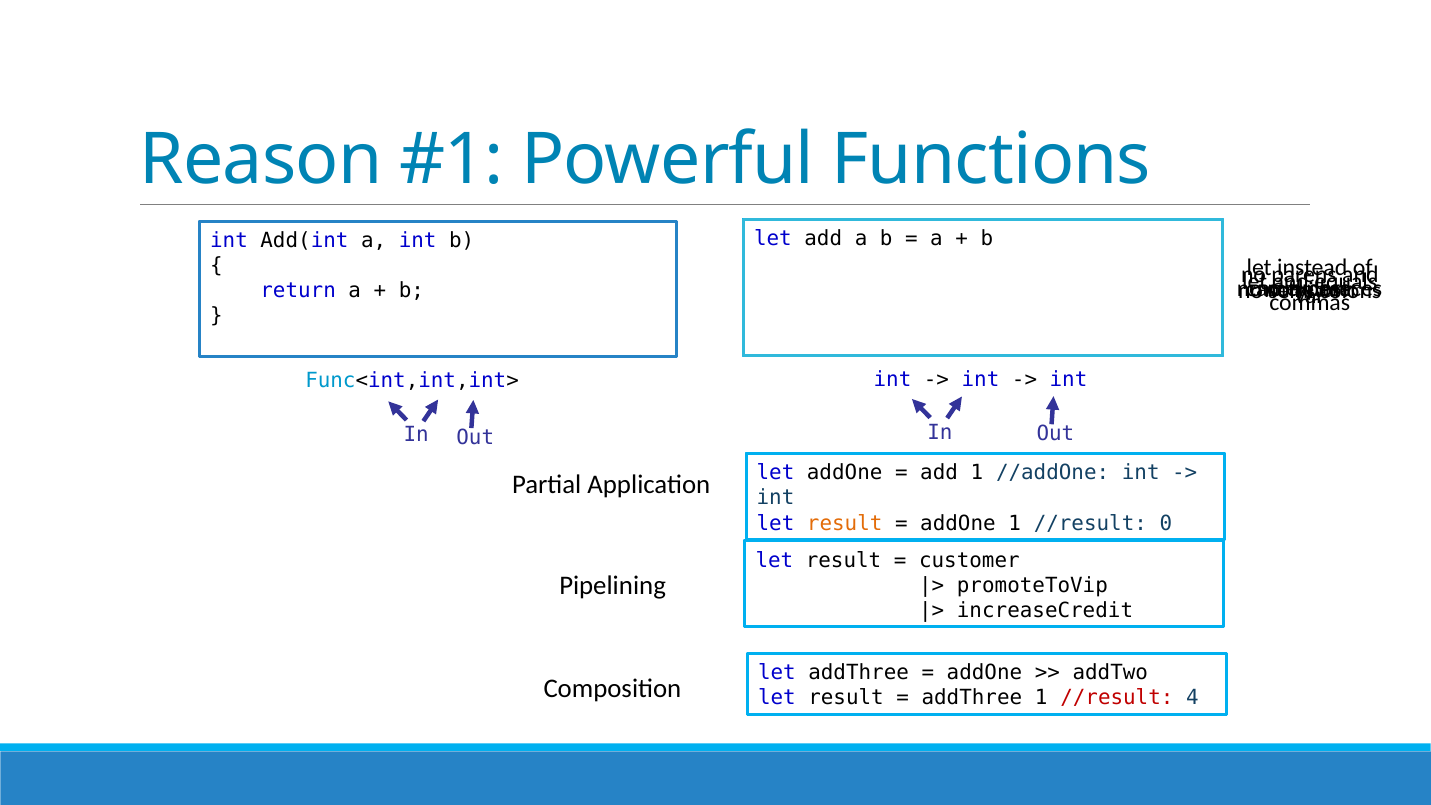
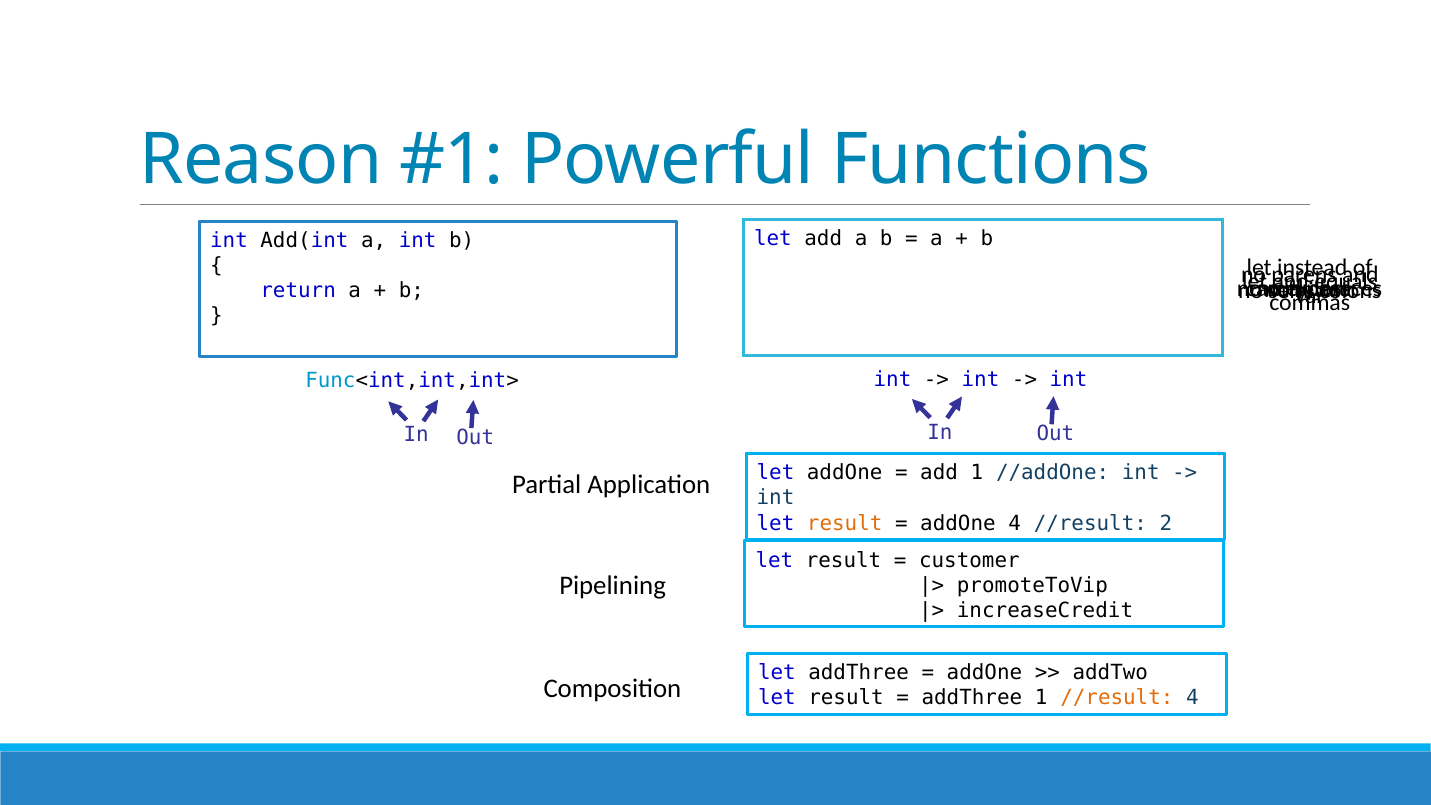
addOne 1: 1 -> 4
//result 0: 0 -> 2
//result at (1117, 698) colour: red -> orange
